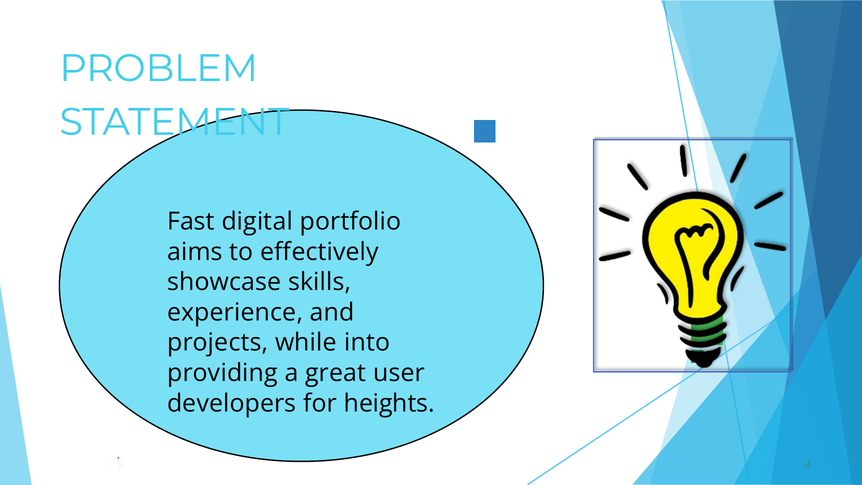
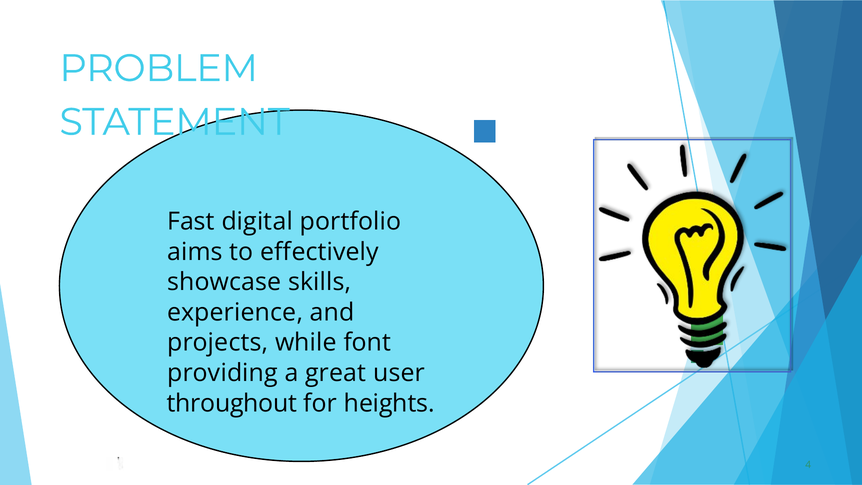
into: into -> font
developers: developers -> throughout
